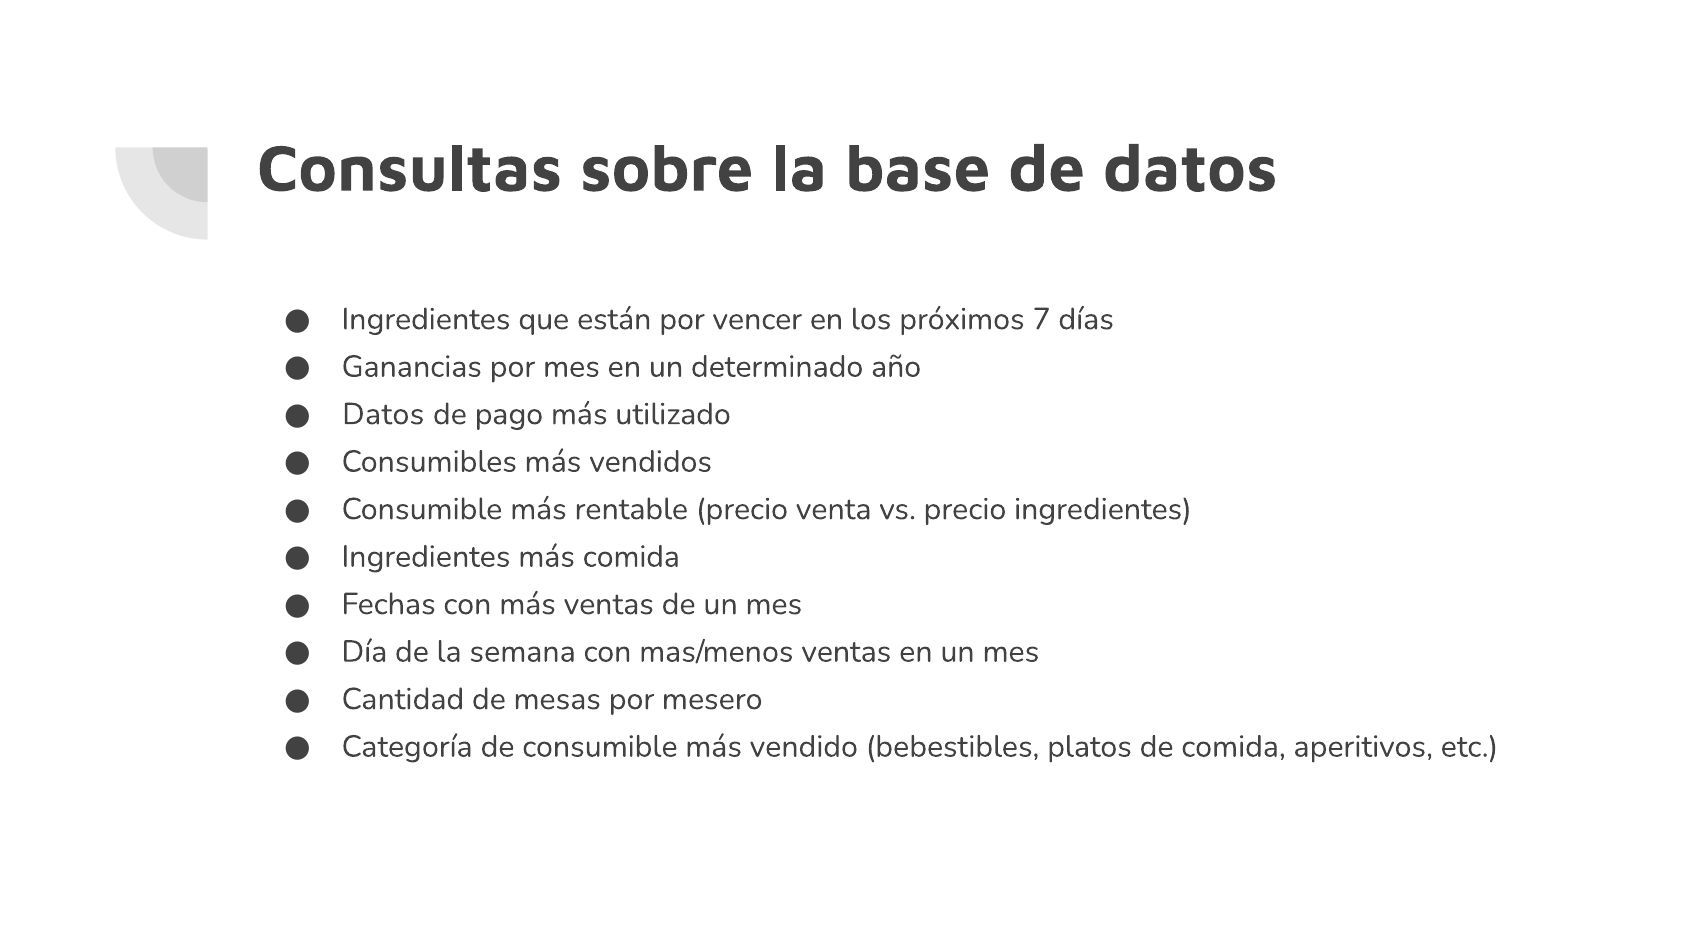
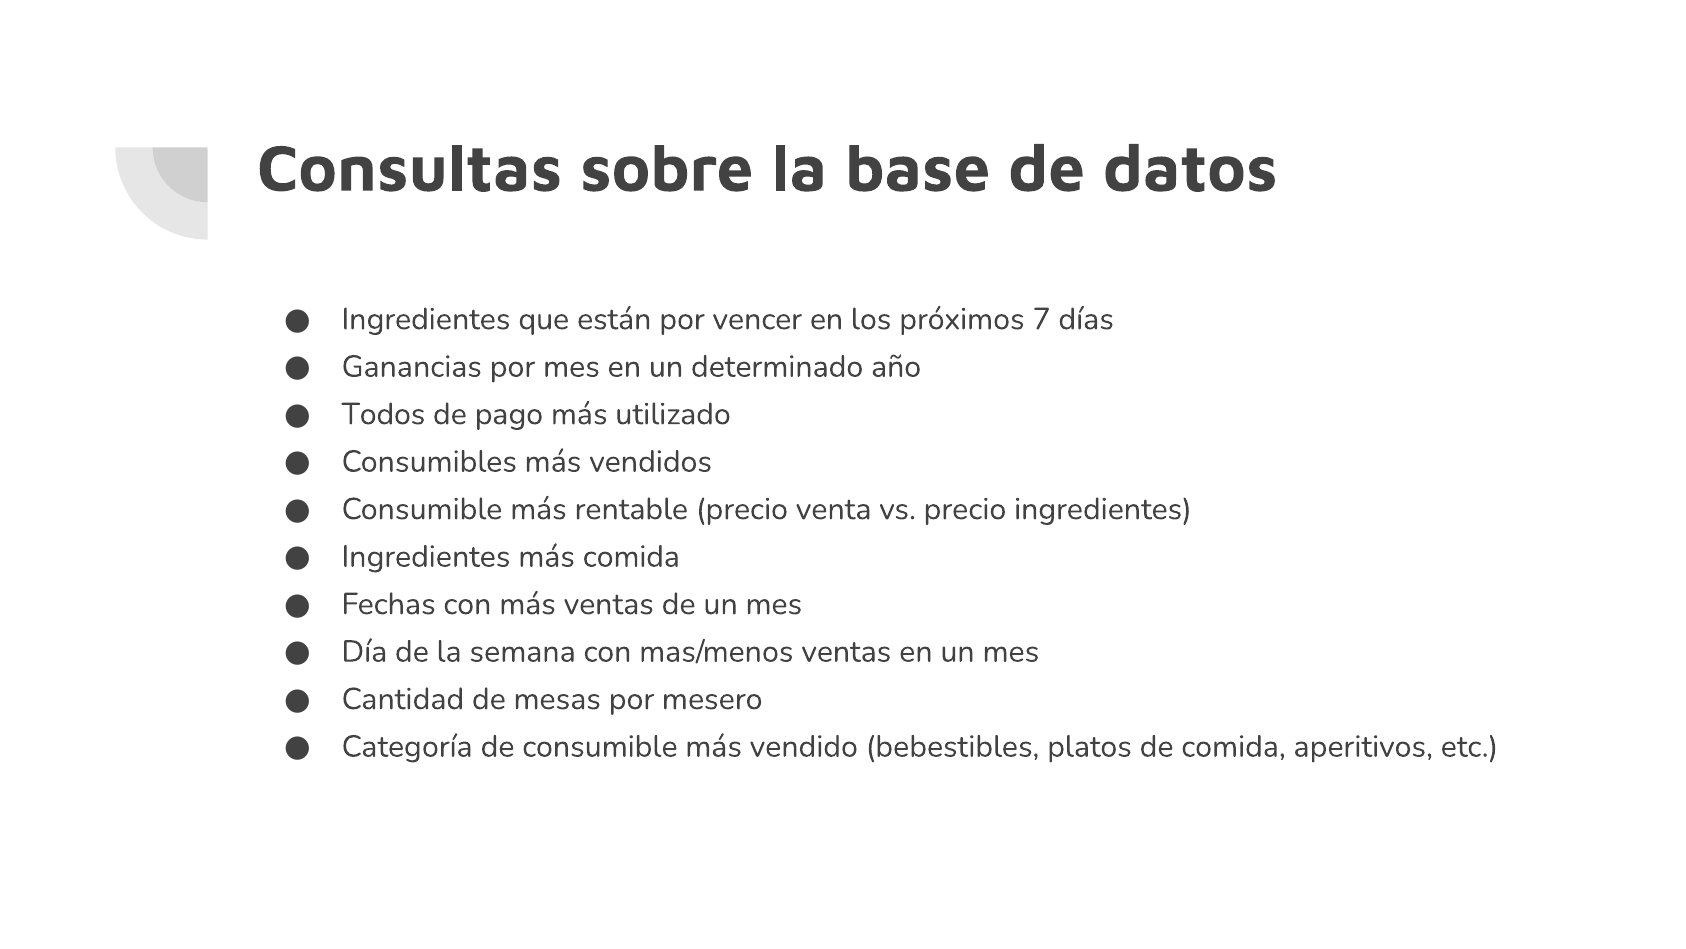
Datos at (383, 414): Datos -> Todos
